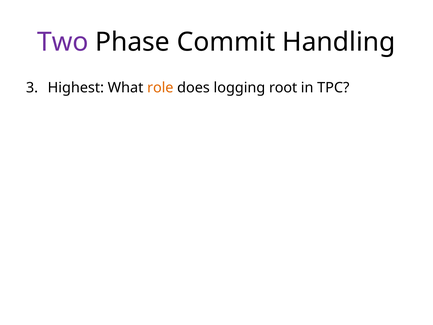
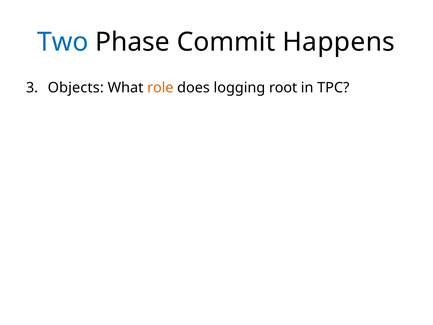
Two colour: purple -> blue
Handling: Handling -> Happens
Highest: Highest -> Objects
